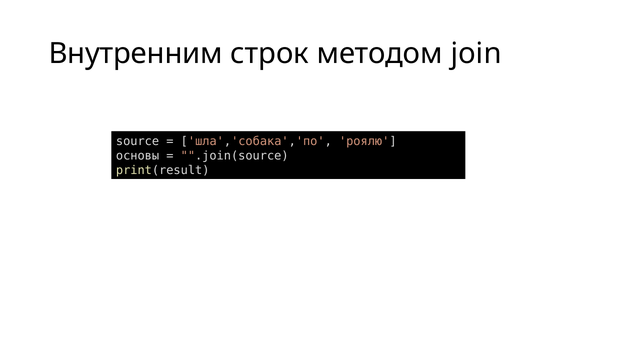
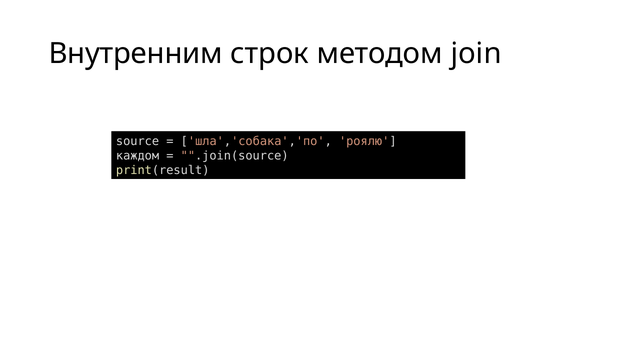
основы: основы -> каждом
